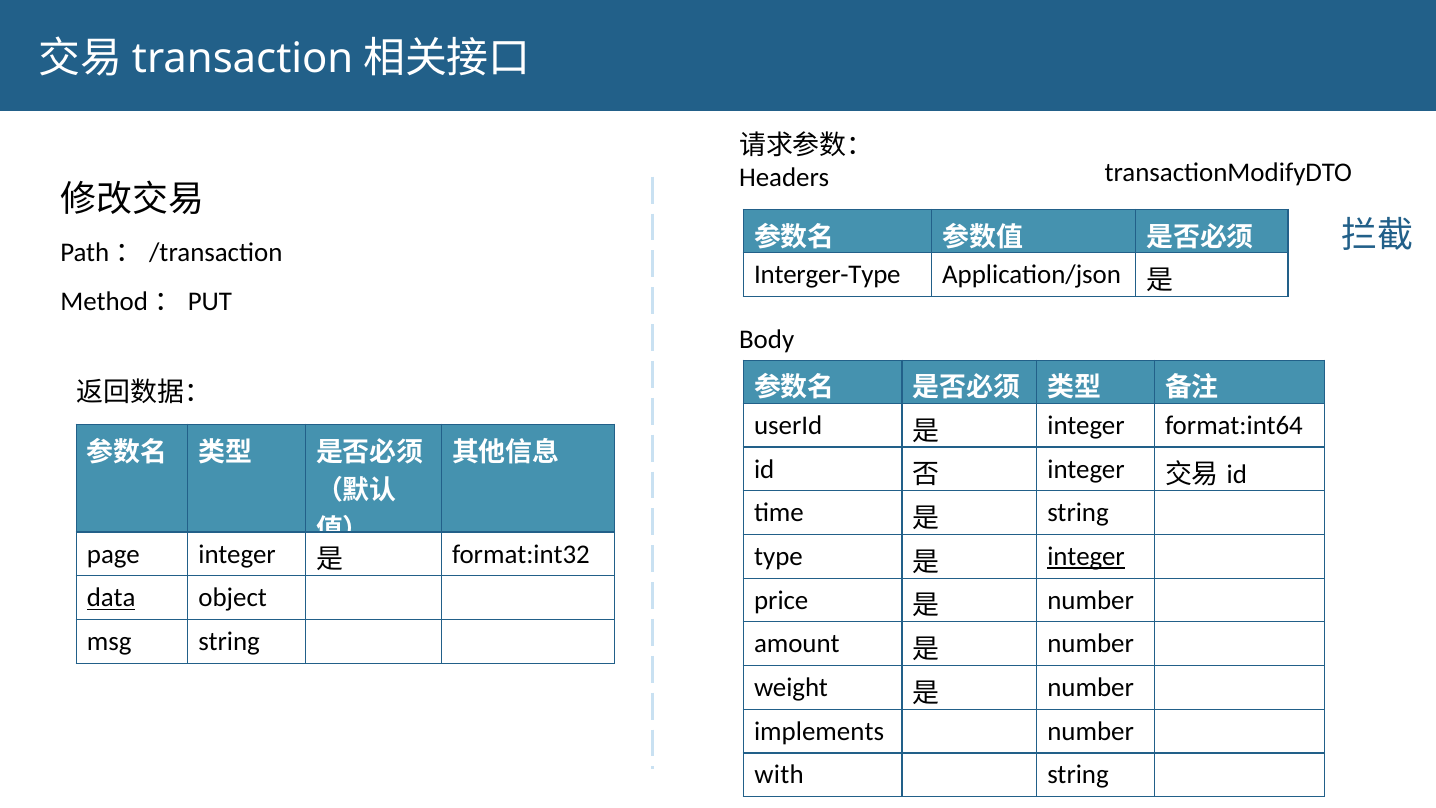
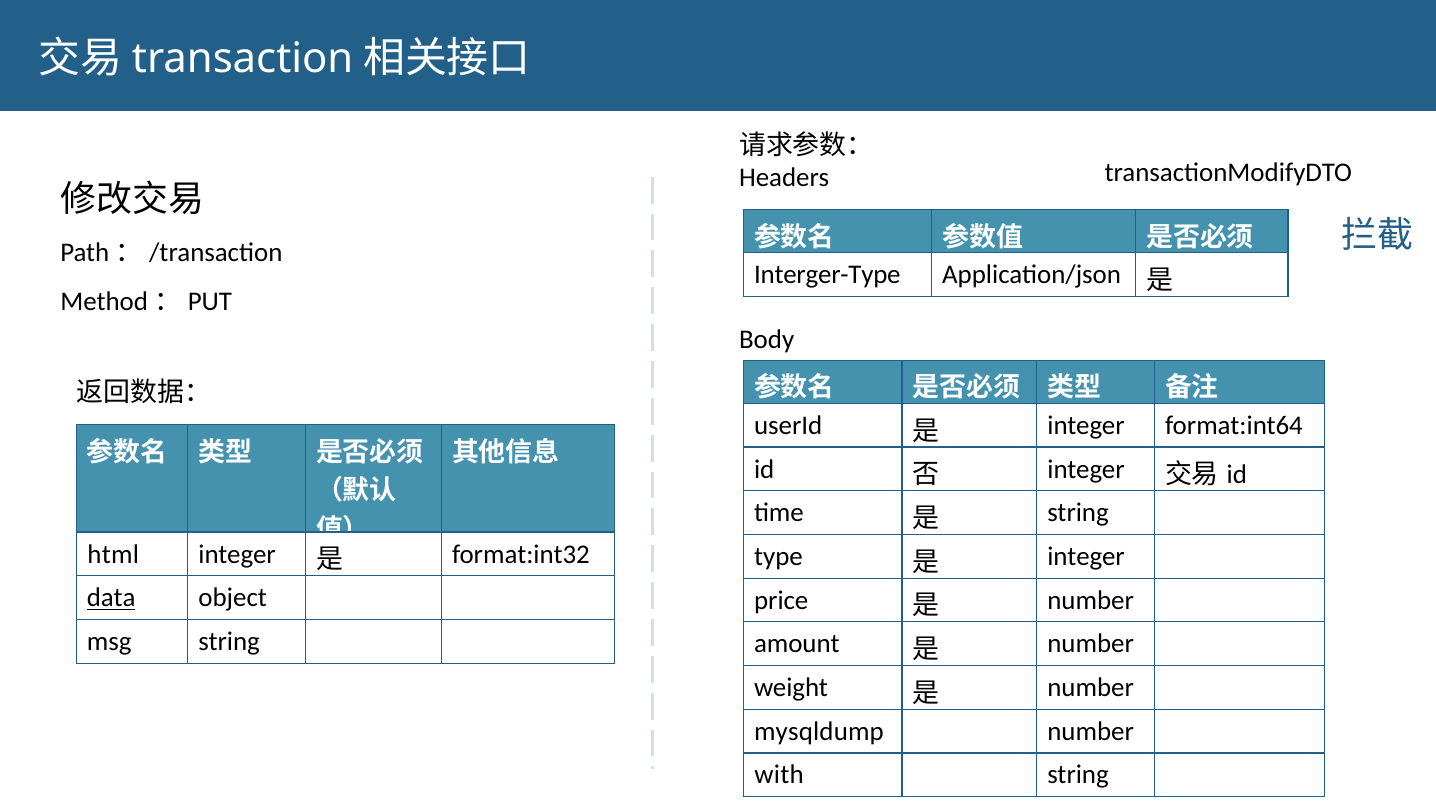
page: page -> html
integer at (1086, 556) underline: present -> none
implements: implements -> mysqldump
